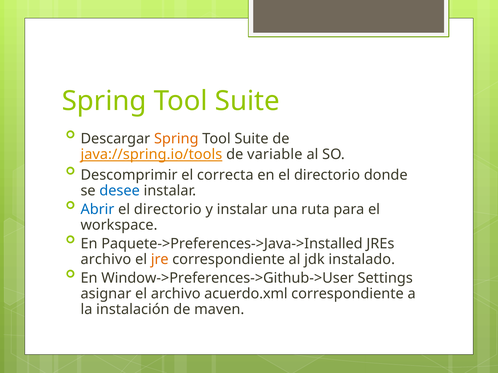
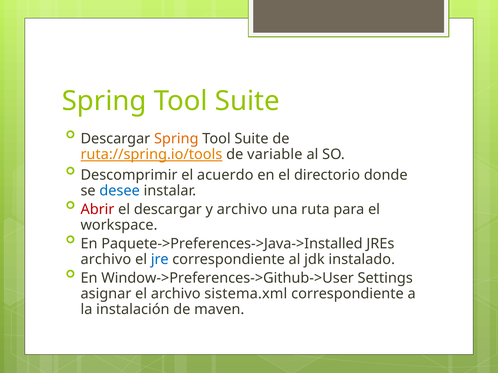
java://spring.io/tools: java://spring.io/tools -> ruta://spring.io/tools
correcta: correcta -> acuerdo
Abrir colour: blue -> red
directorio at (168, 210): directorio -> descargar
y instalar: instalar -> archivo
jre colour: orange -> blue
acuerdo.xml: acuerdo.xml -> sistema.xml
